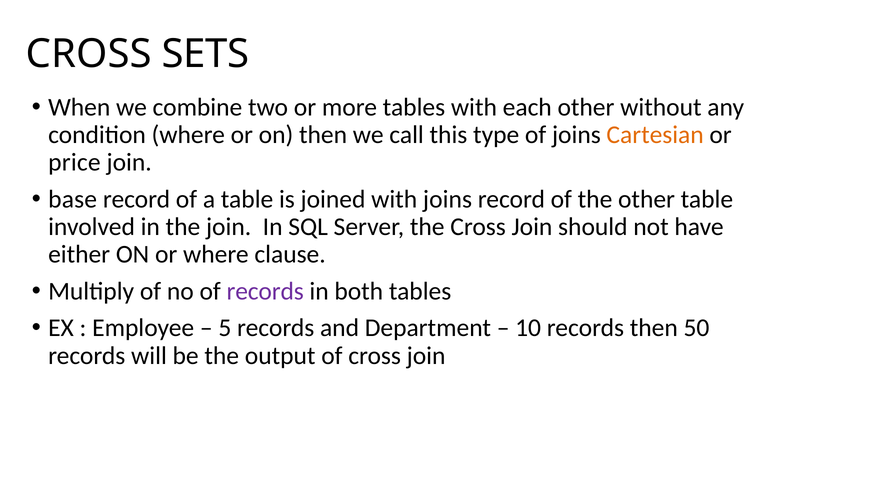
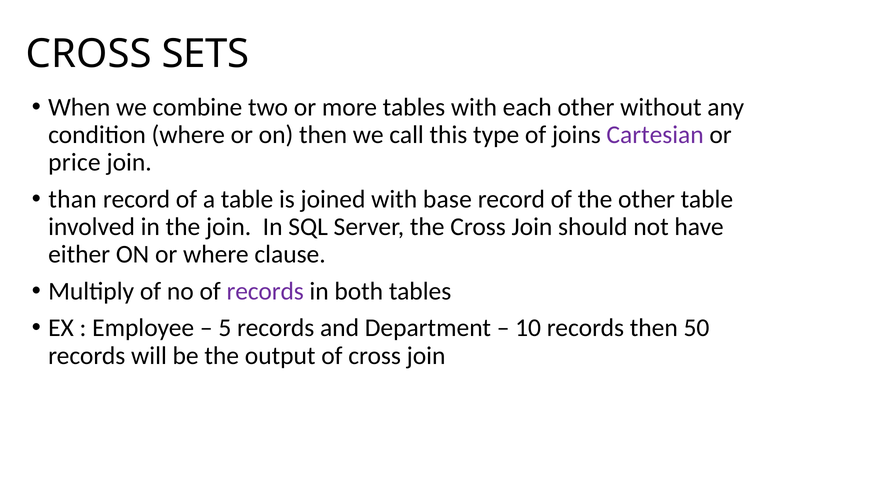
Cartesian colour: orange -> purple
base: base -> than
with joins: joins -> base
